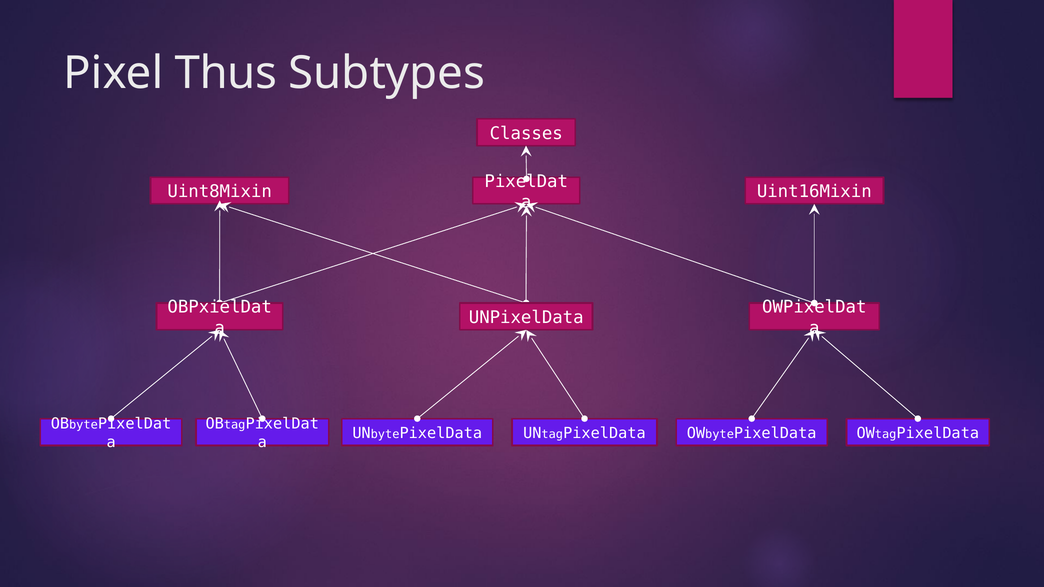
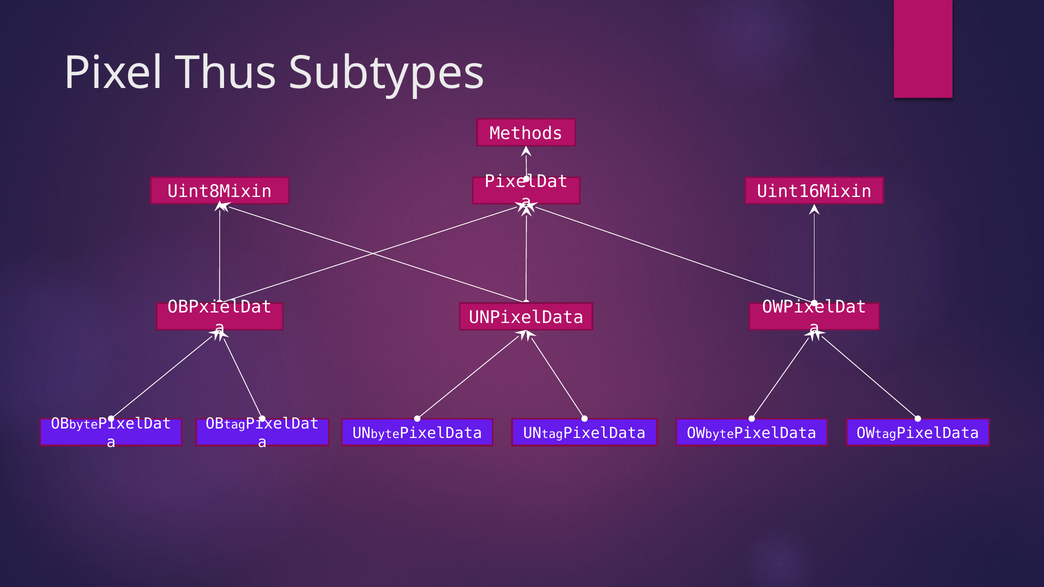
Classes: Classes -> Methods
